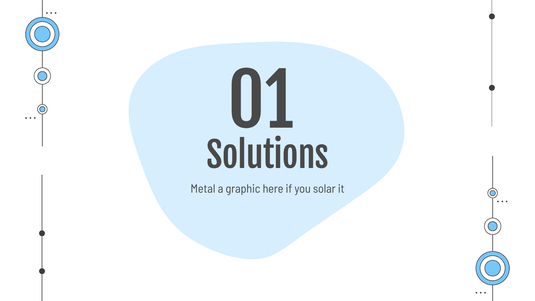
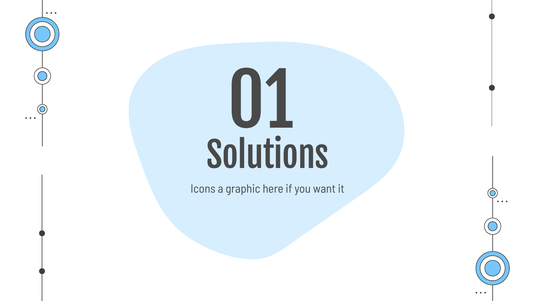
Metal: Metal -> Icons
solar: solar -> want
